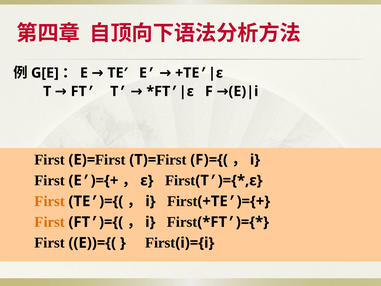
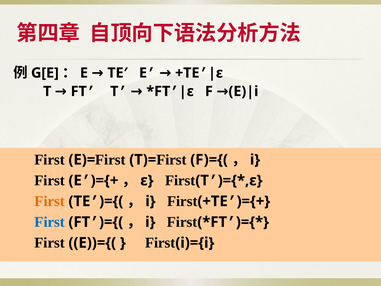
First at (50, 222) colour: orange -> blue
